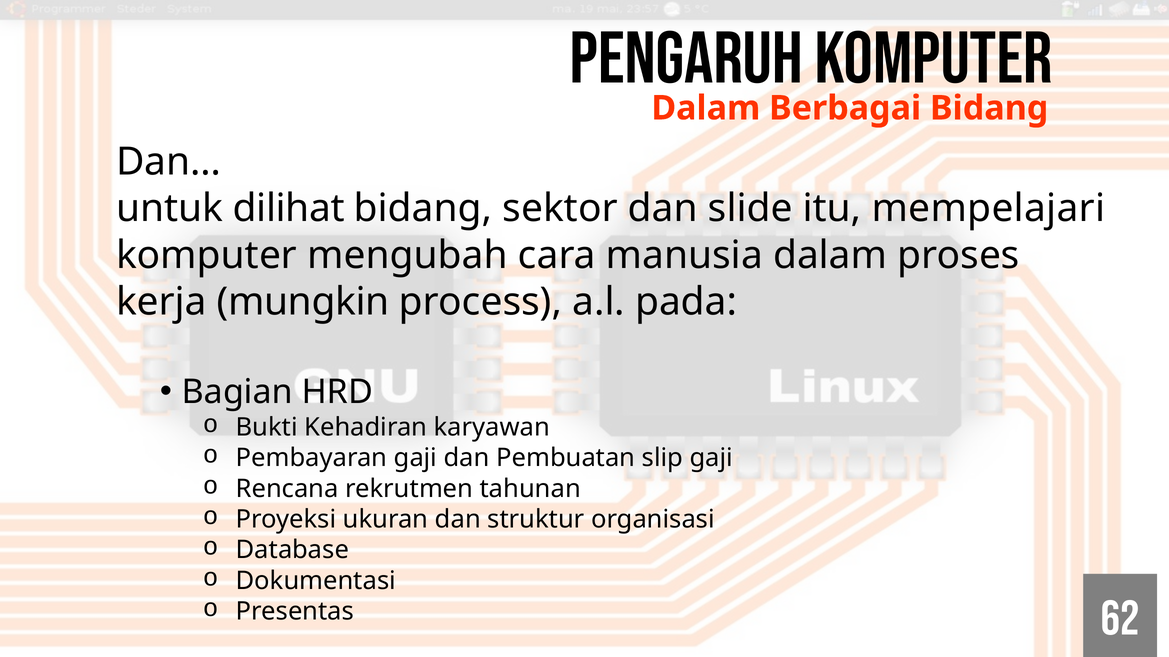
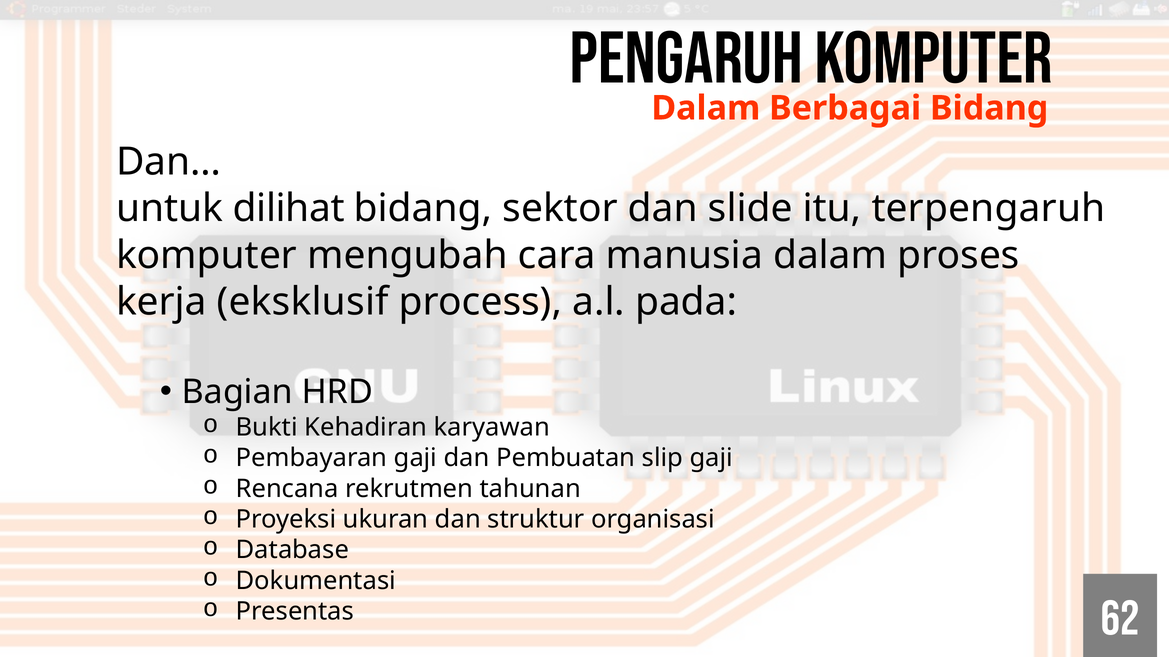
mempelajari: mempelajari -> terpengaruh
mungkin: mungkin -> eksklusif
